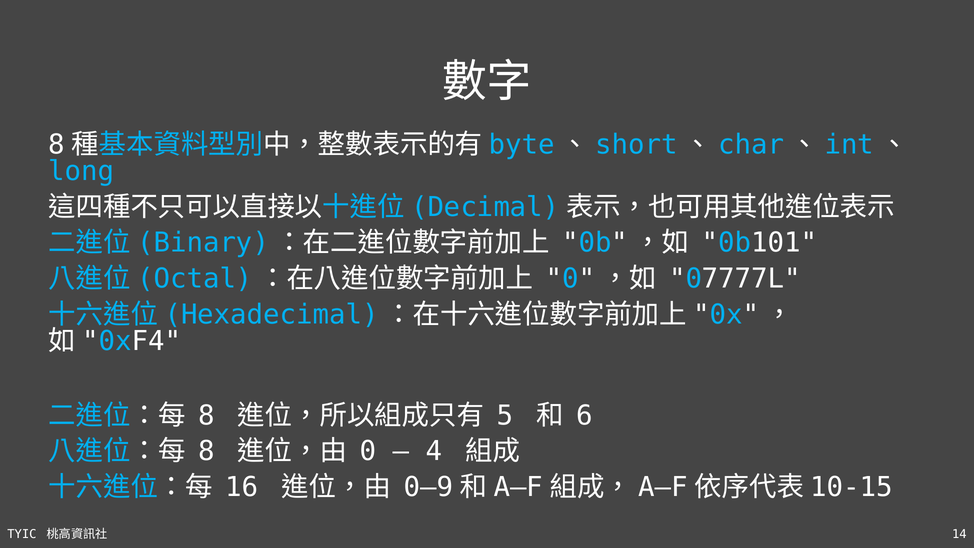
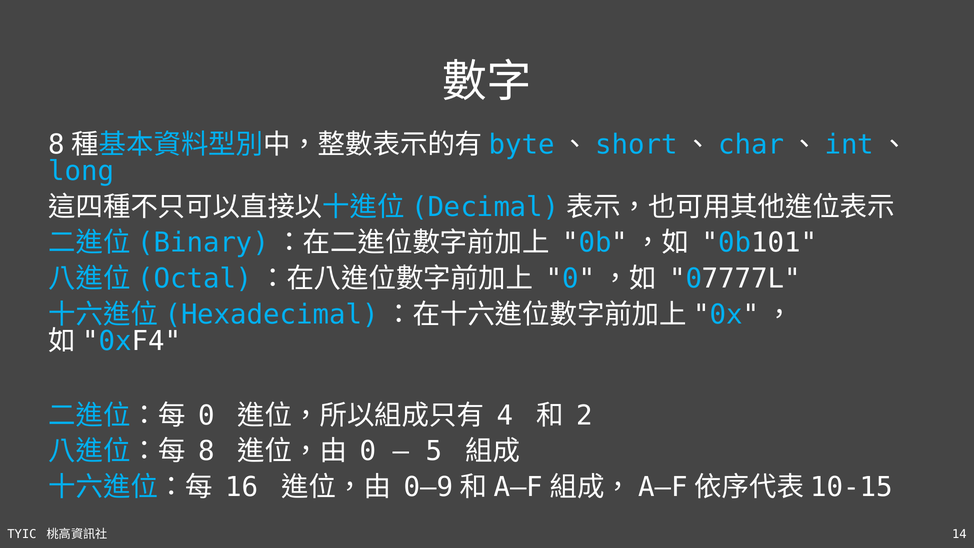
8 at (206, 416): 8 -> 0
5: 5 -> 4
6: 6 -> 2
4: 4 -> 5
